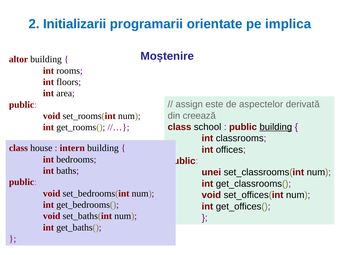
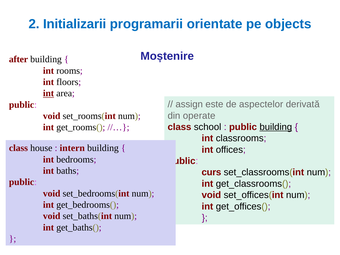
implica: implica -> objects
altor: altor -> after
int at (49, 93) underline: none -> present
creează: creează -> operate
unei: unei -> curs
